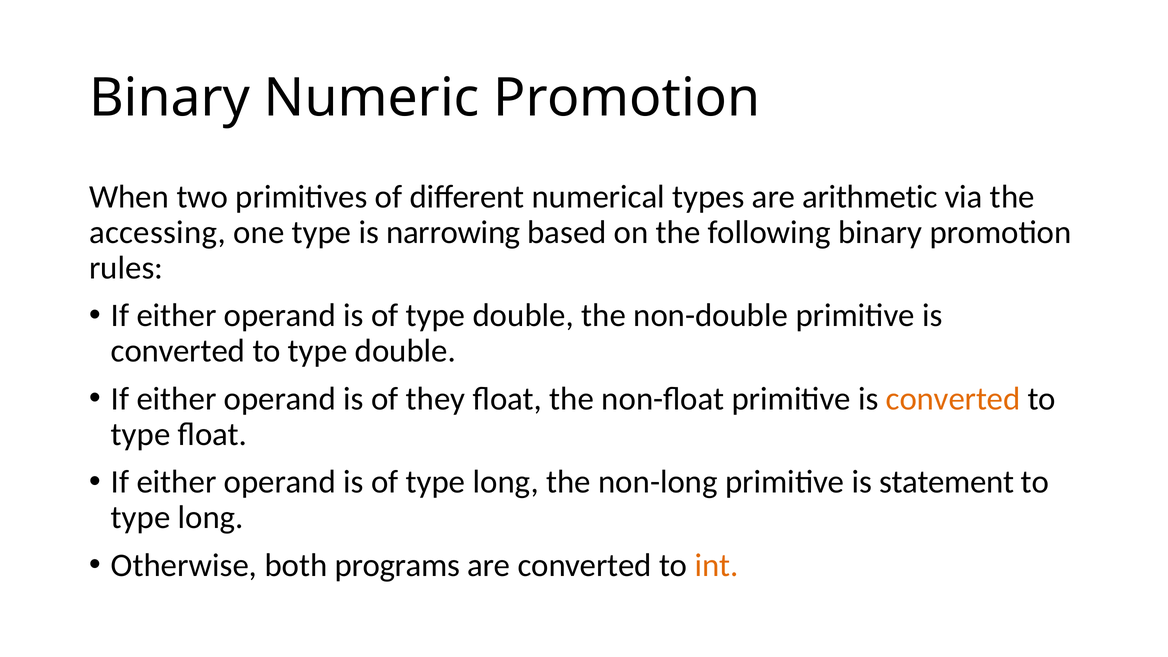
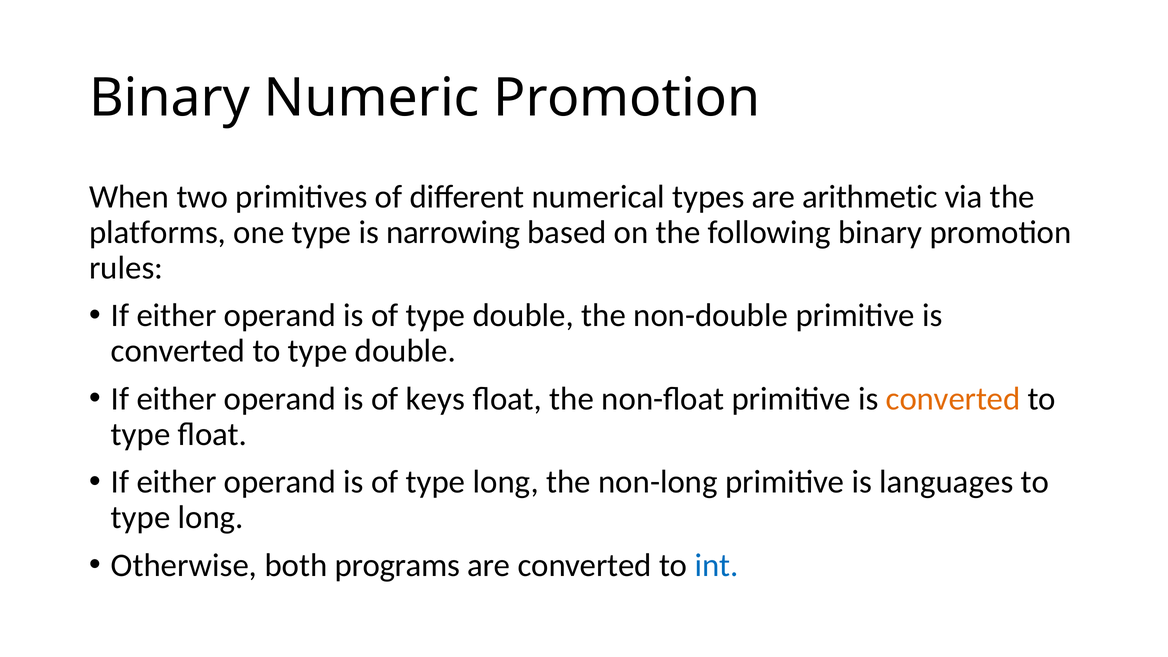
accessing: accessing -> platforms
they: they -> keys
statement: statement -> languages
int colour: orange -> blue
